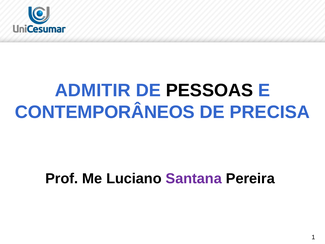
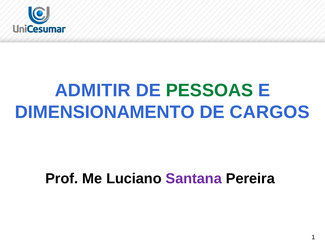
PESSOAS colour: black -> green
CONTEMPORÂNEOS: CONTEMPORÂNEOS -> DIMENSIONAMENTO
PRECISA: PRECISA -> CARGOS
